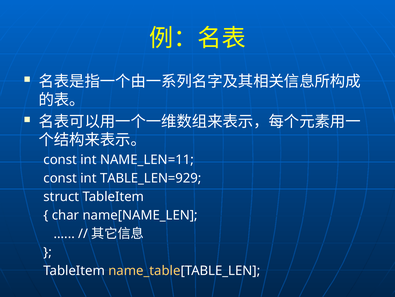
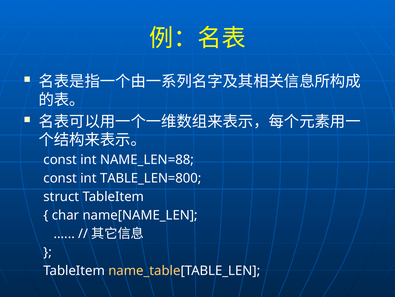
NAME_LEN=11: NAME_LEN=11 -> NAME_LEN=88
TABLE_LEN=929: TABLE_LEN=929 -> TABLE_LEN=800
